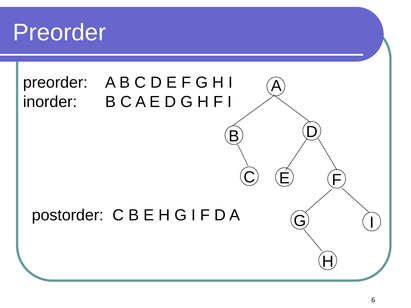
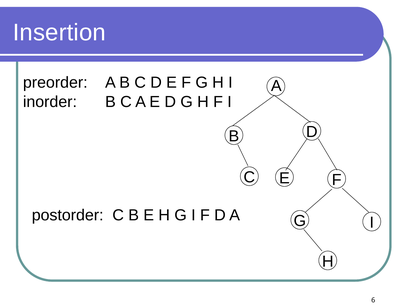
Preorder at (59, 32): Preorder -> Insertion
